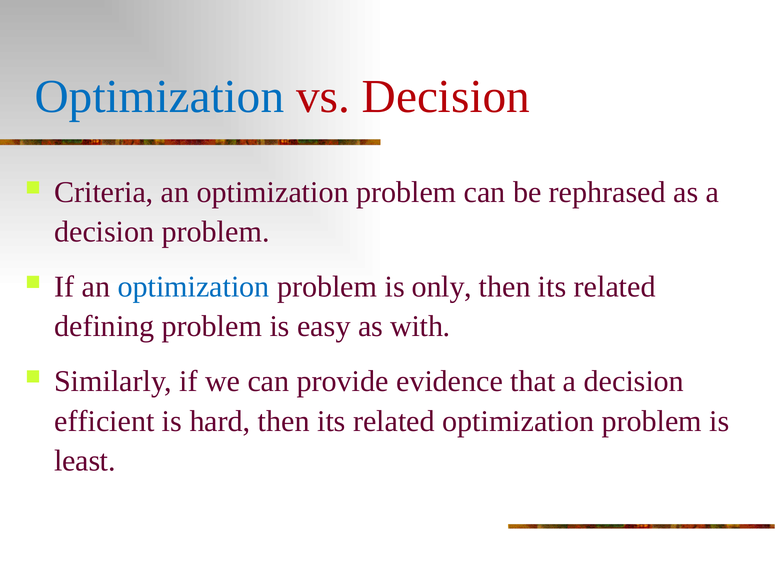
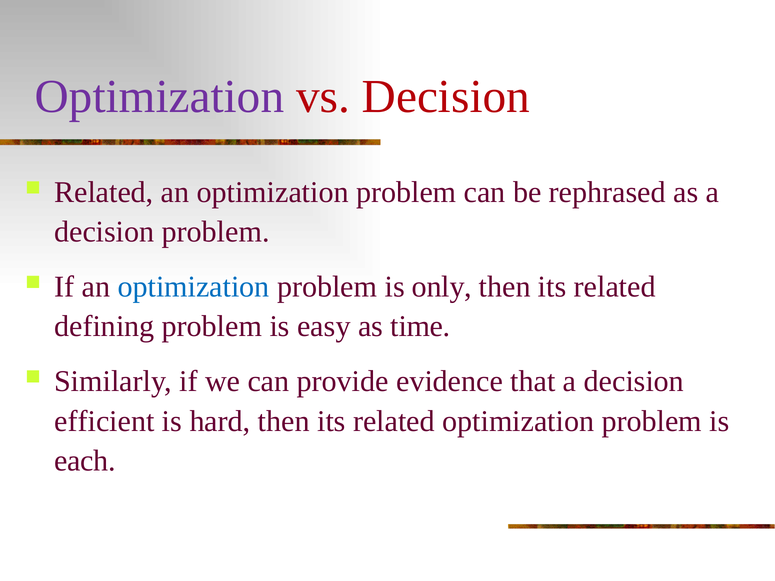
Optimization at (159, 97) colour: blue -> purple
Criteria at (104, 192): Criteria -> Related
with: with -> time
least: least -> each
